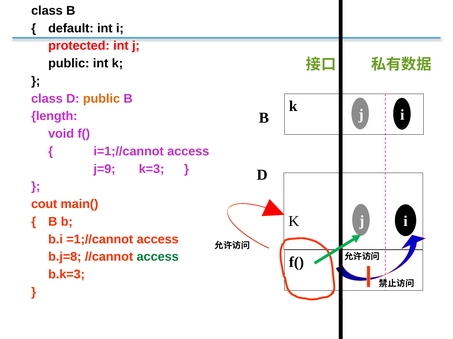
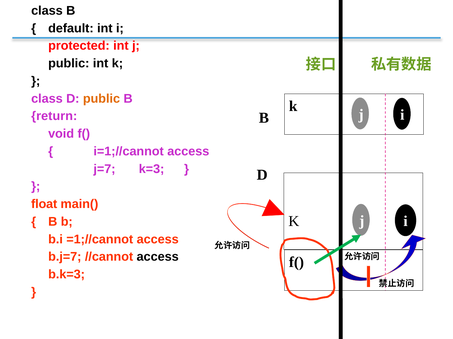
length: length -> return
j=9: j=9 -> j=7
cout: cout -> float
b.j=8: b.j=8 -> b.j=7
access at (158, 257) colour: green -> black
